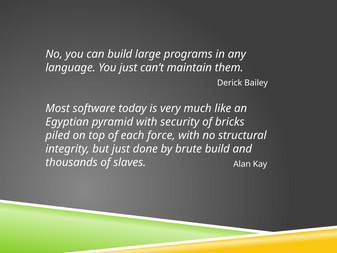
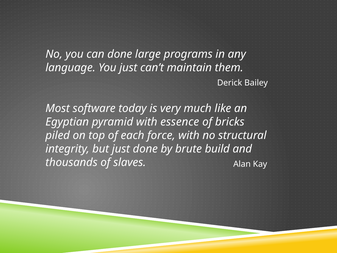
can build: build -> done
security: security -> essence
